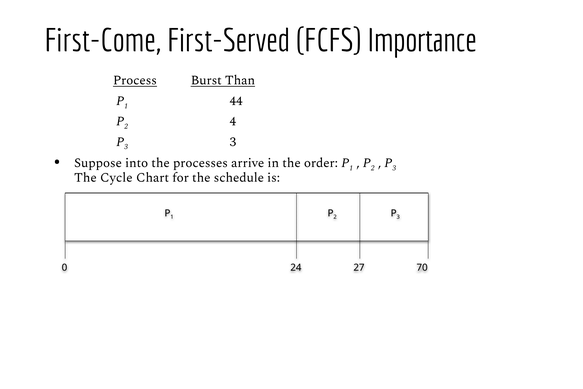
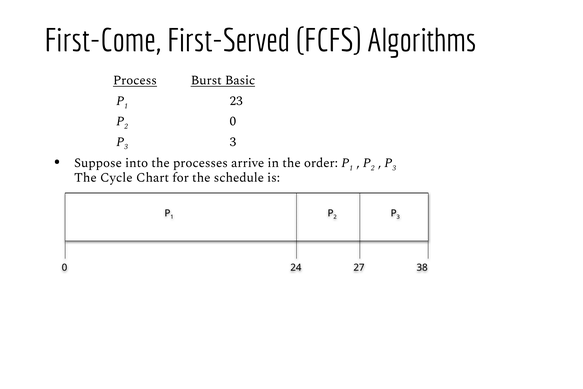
Importance: Importance -> Algorithms
Than: Than -> Basic
44: 44 -> 23
4 at (233, 121): 4 -> 0
70: 70 -> 38
